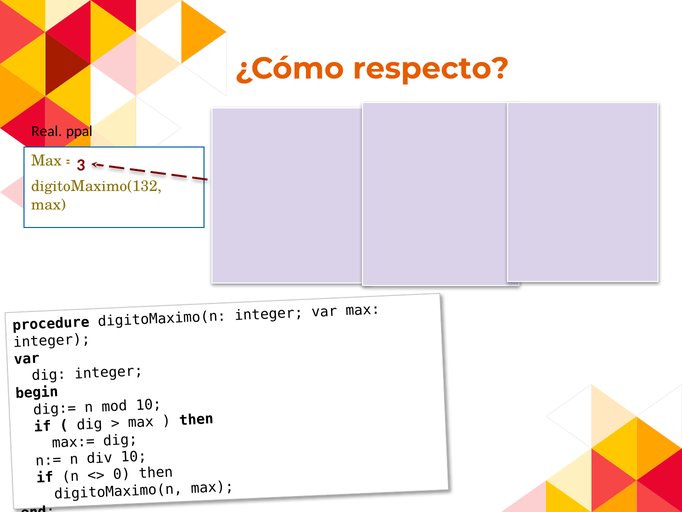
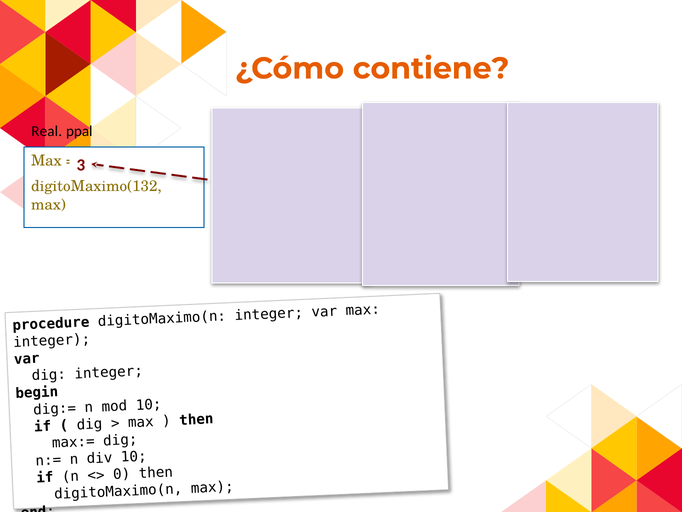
respecto: respecto -> contiene
